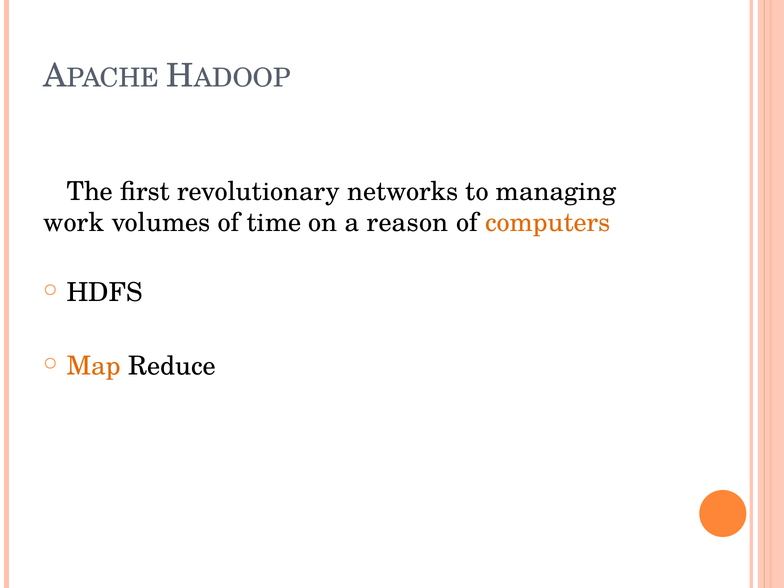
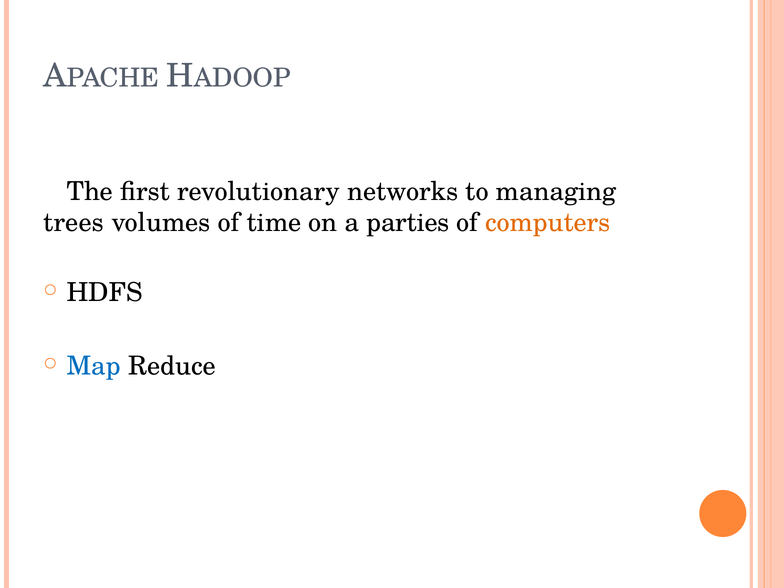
work: work -> trees
reason: reason -> parties
Map colour: orange -> blue
